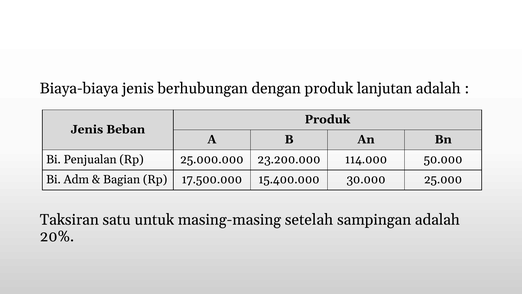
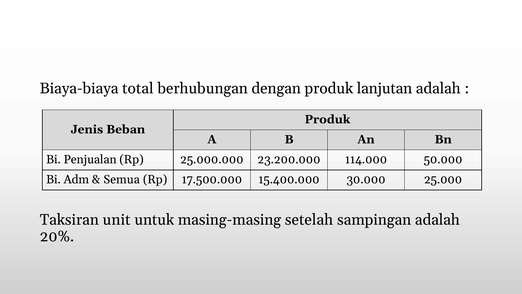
Biaya-biaya jenis: jenis -> total
Bagian: Bagian -> Semua
satu: satu -> unit
